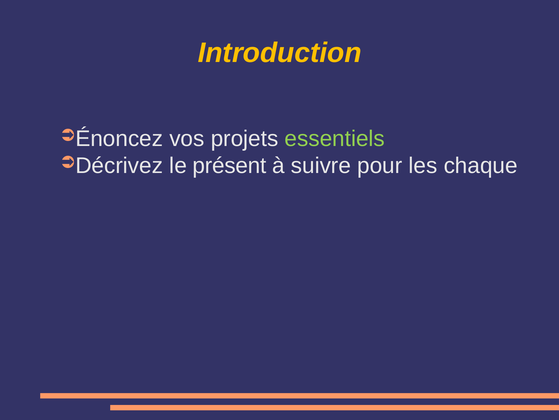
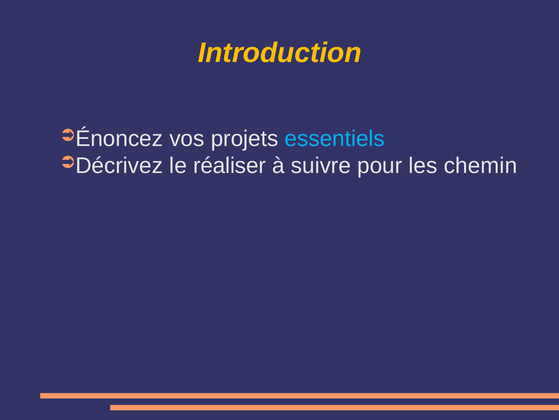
essentiels colour: light green -> light blue
présent: présent -> réaliser
chaque: chaque -> chemin
